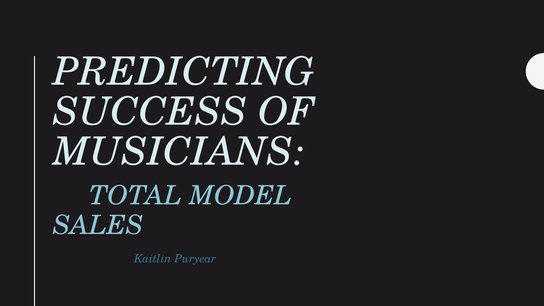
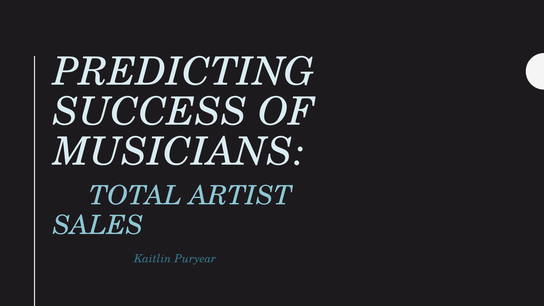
MODEL: MODEL -> ARTIST
